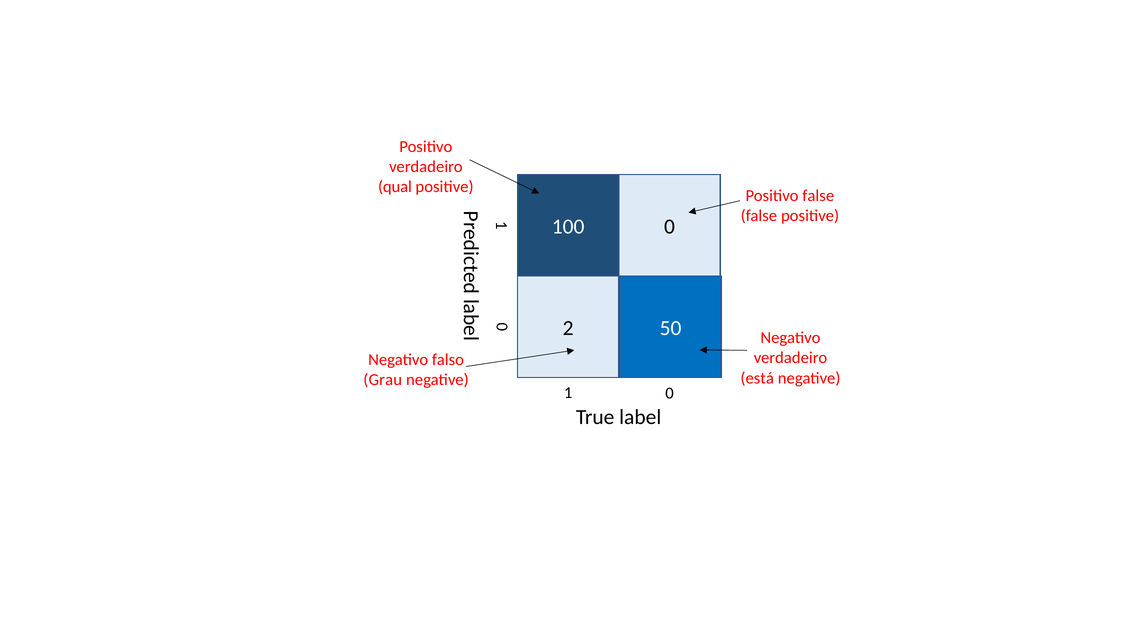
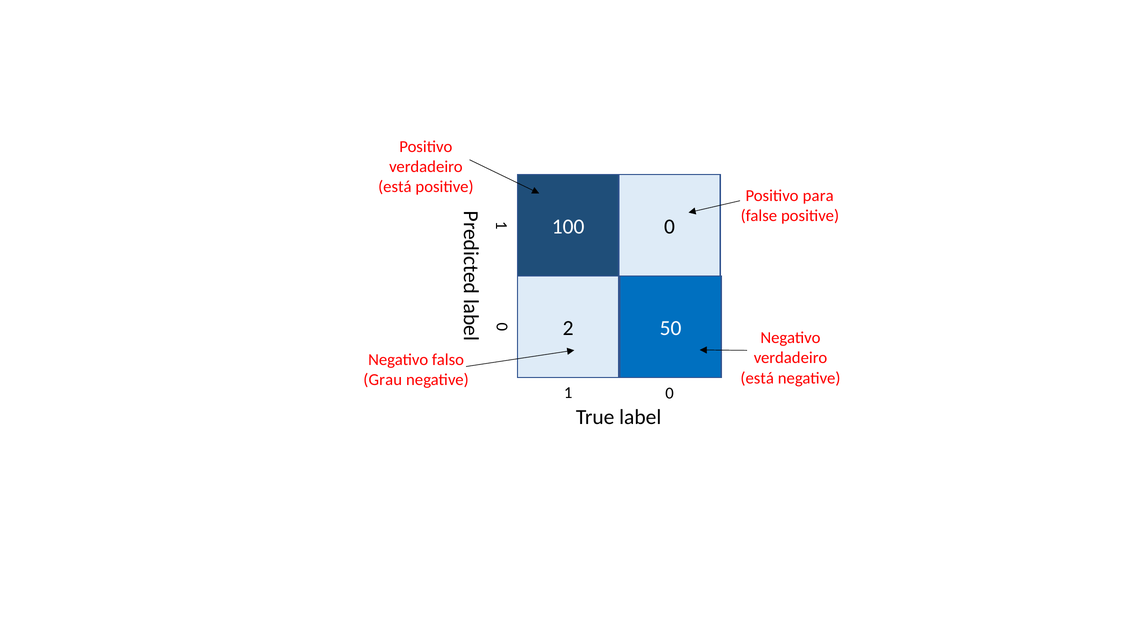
qual at (395, 187): qual -> está
Positivo false: false -> para
